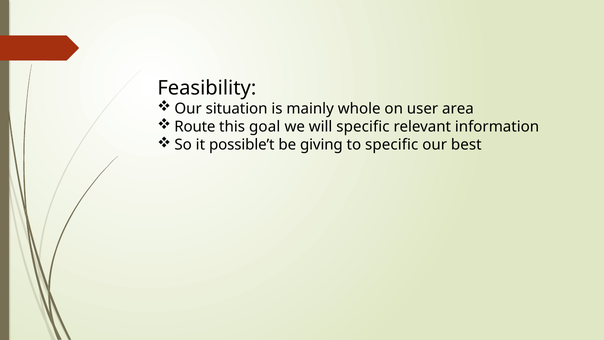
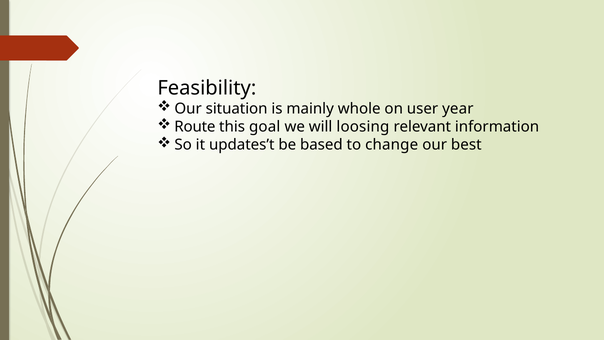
area: area -> year
will specific: specific -> loosing
possible’t: possible’t -> updates’t
giving: giving -> based
to specific: specific -> change
